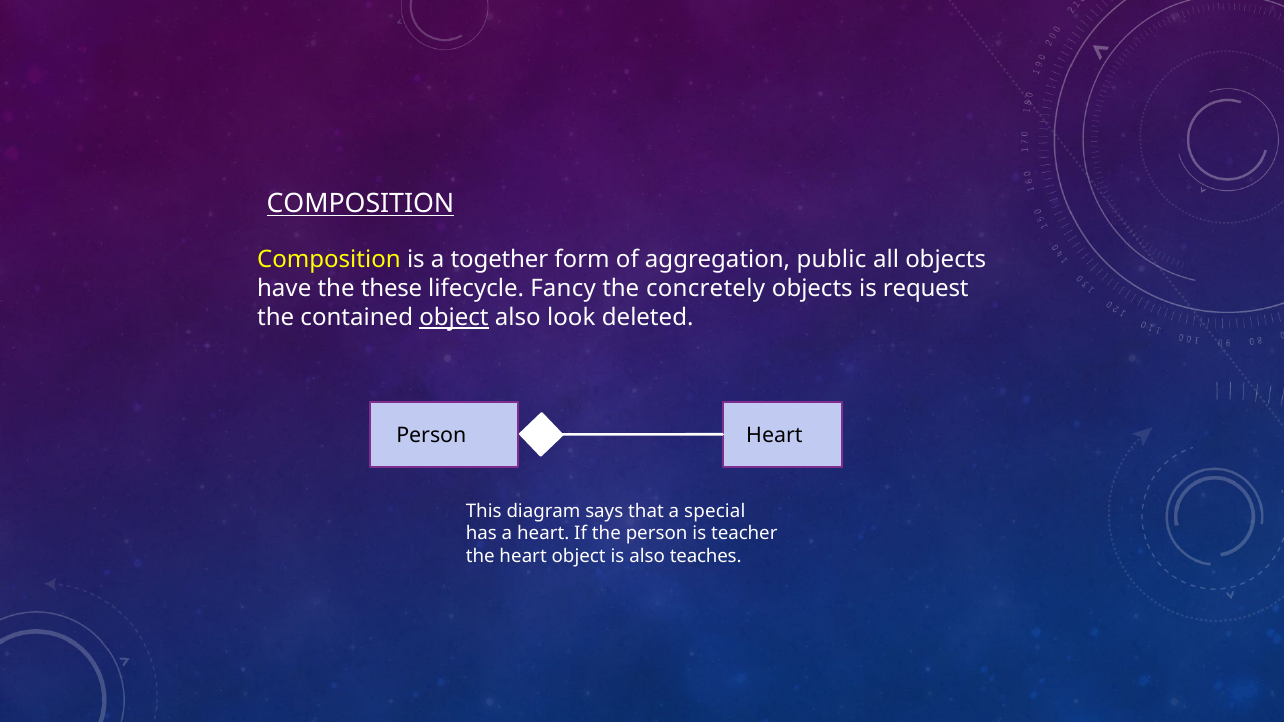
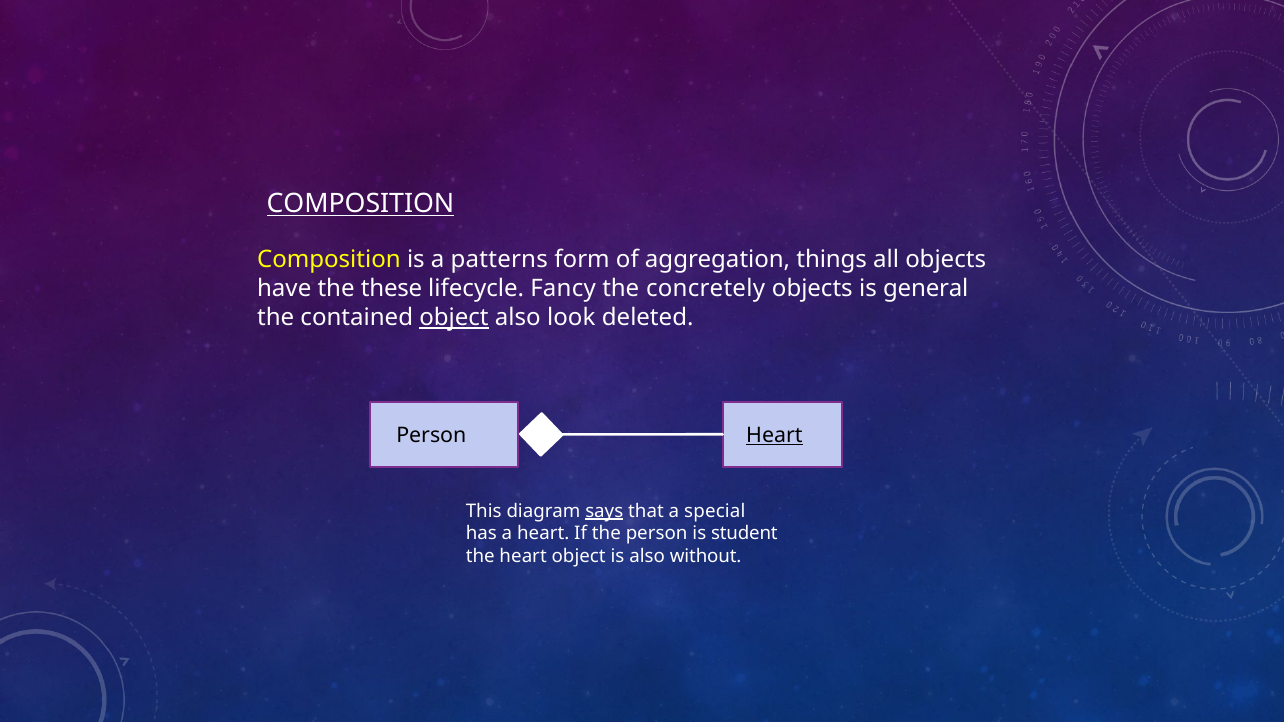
together: together -> patterns
public: public -> things
request: request -> general
Heart at (774, 436) underline: none -> present
says underline: none -> present
teacher: teacher -> student
teaches: teaches -> without
